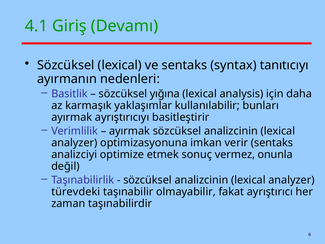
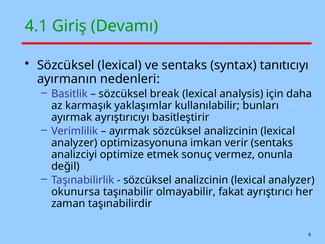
yığına: yığına -> break
türevdeki: türevdeki -> okunursa
